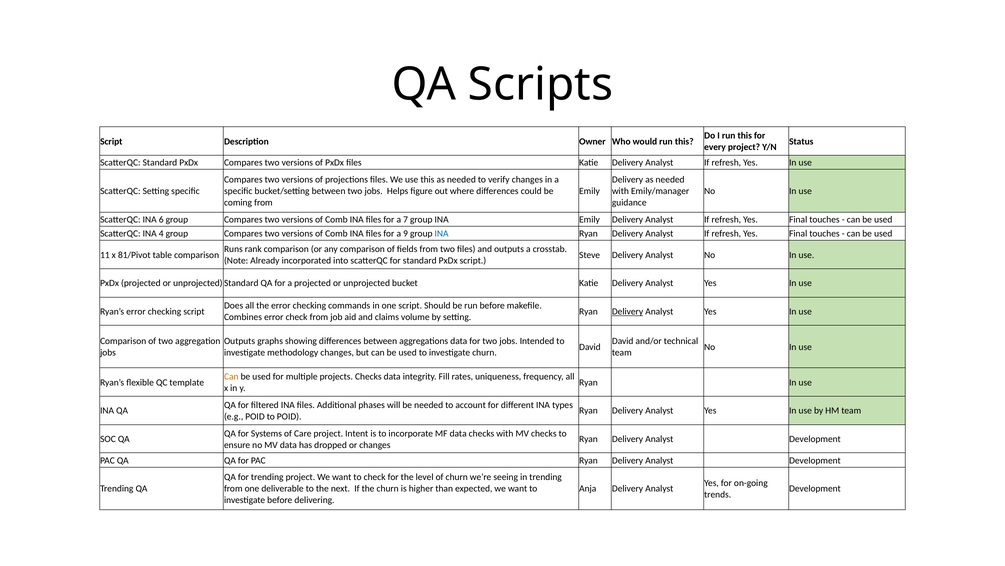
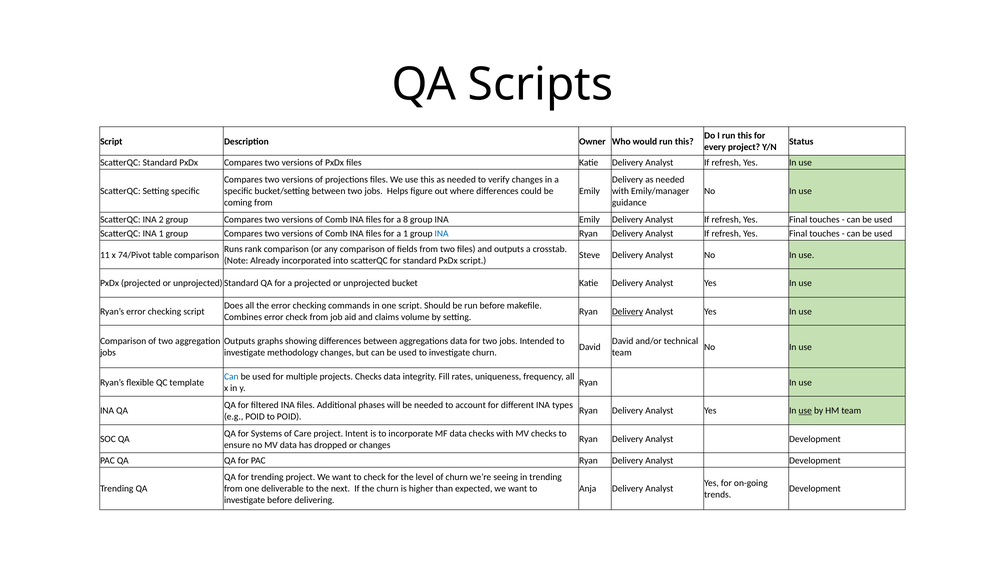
6: 6 -> 2
7: 7 -> 8
INA 4: 4 -> 1
a 9: 9 -> 1
81/Pivot: 81/Pivot -> 74/Pivot
Can at (231, 376) colour: orange -> blue
use at (805, 410) underline: none -> present
